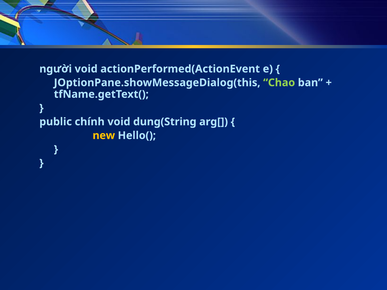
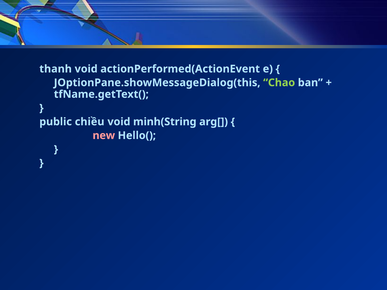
người: người -> thanh
chính: chính -> chiều
dung(String: dung(String -> minh(String
new colour: yellow -> pink
